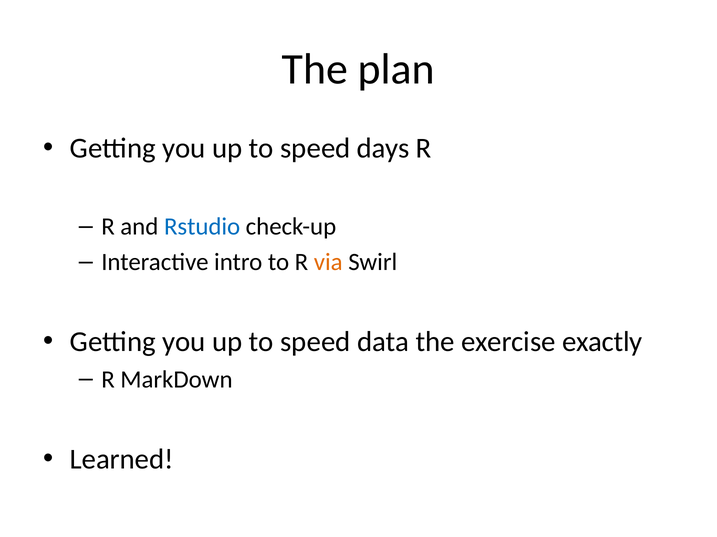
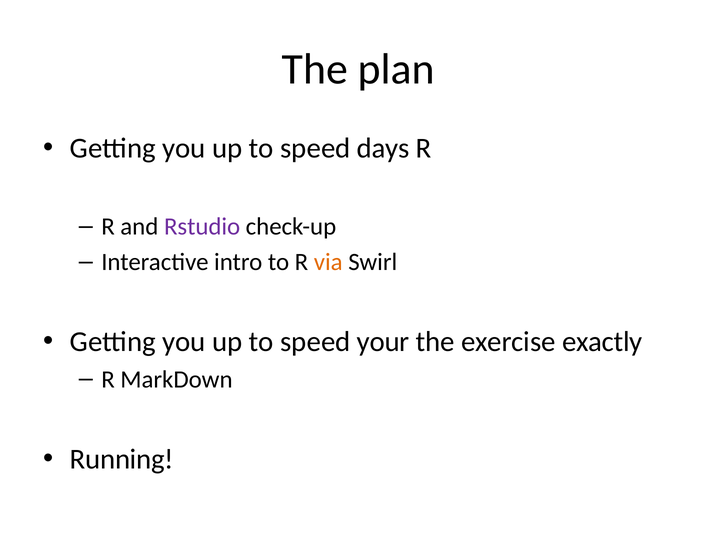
Rstudio colour: blue -> purple
data: data -> your
Learned: Learned -> Running
